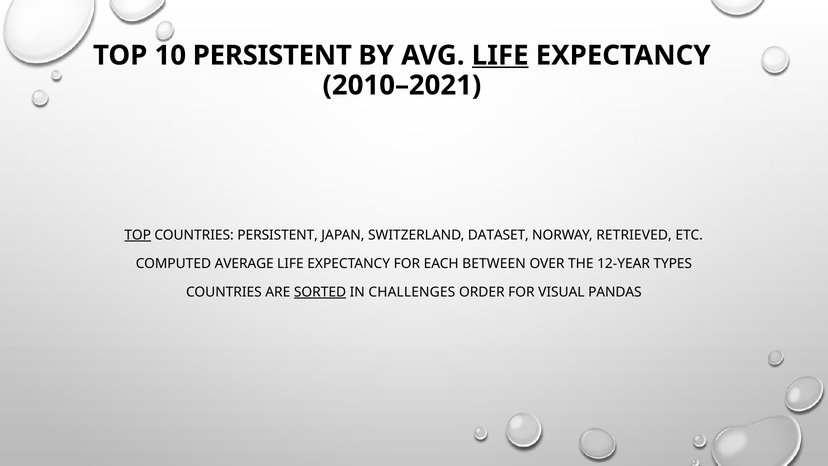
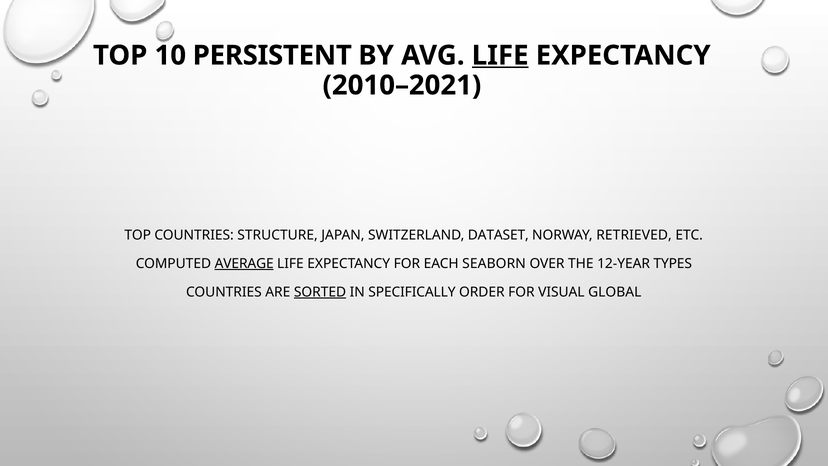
TOP at (138, 235) underline: present -> none
COUNTRIES PERSISTENT: PERSISTENT -> STRUCTURE
AVERAGE underline: none -> present
BETWEEN: BETWEEN -> SEABORN
CHALLENGES: CHALLENGES -> SPECIFICALLY
PANDAS: PANDAS -> GLOBAL
